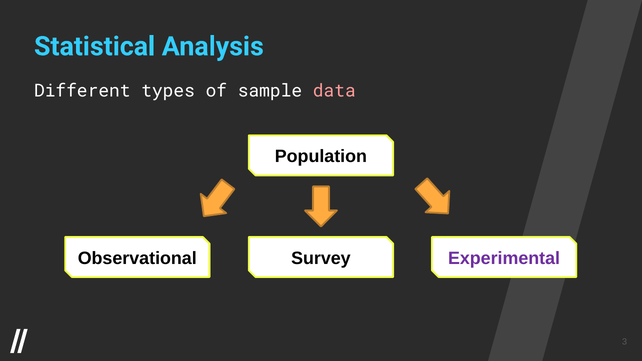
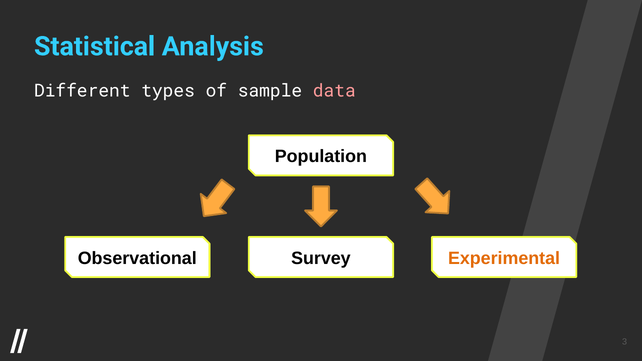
Experimental colour: purple -> orange
